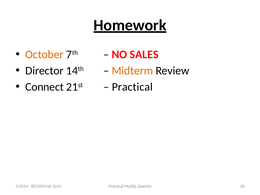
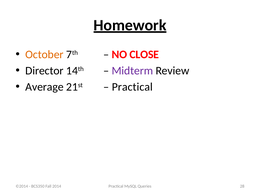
SALES: SALES -> CLOSE
Midterm colour: orange -> purple
Connect: Connect -> Average
